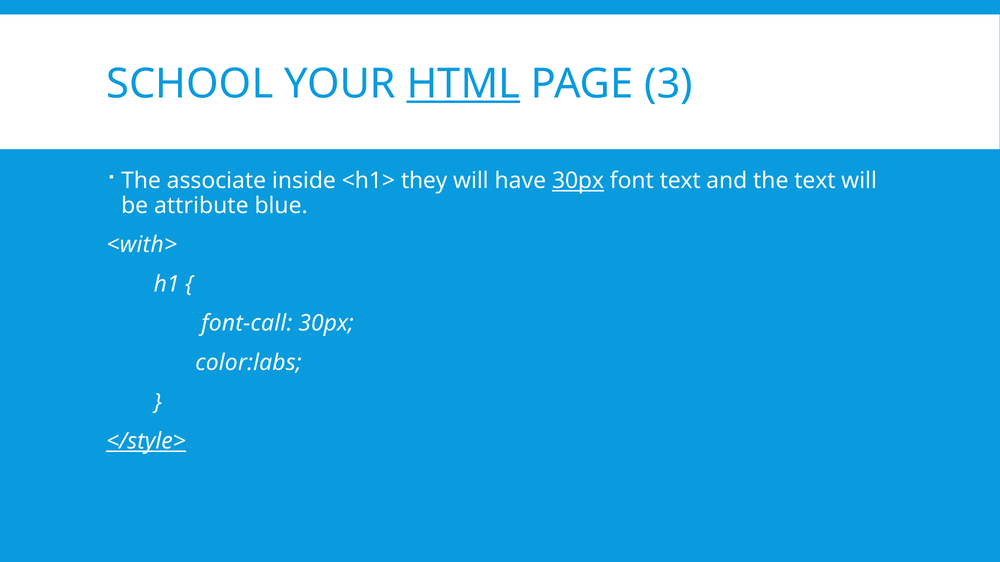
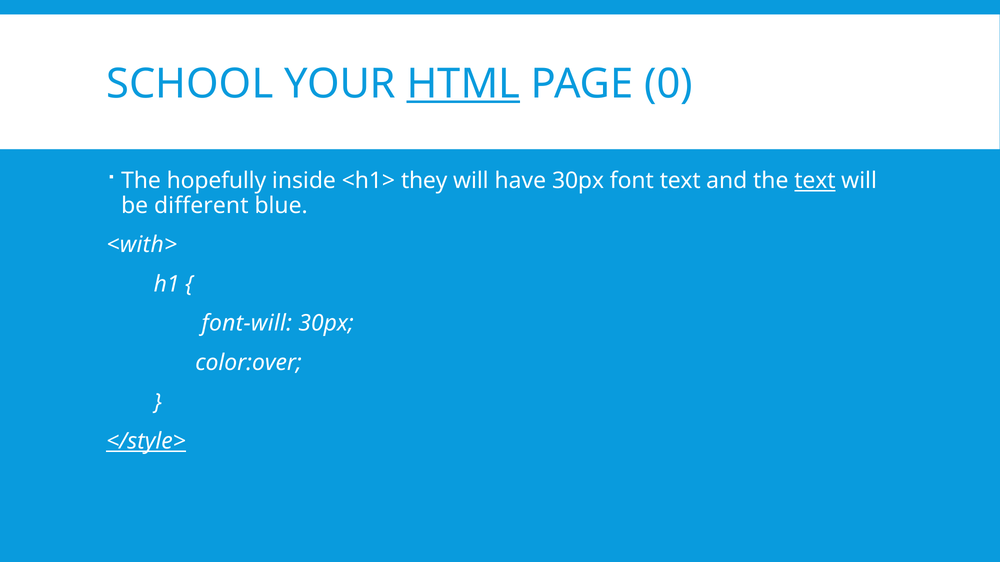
3: 3 -> 0
associate: associate -> hopefully
30px at (578, 181) underline: present -> none
text at (815, 181) underline: none -> present
attribute: attribute -> different
font-call: font-call -> font-will
color:labs: color:labs -> color:over
